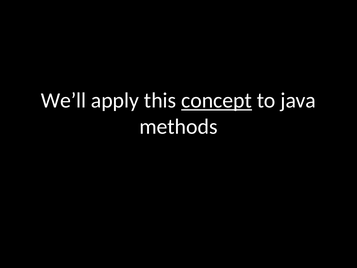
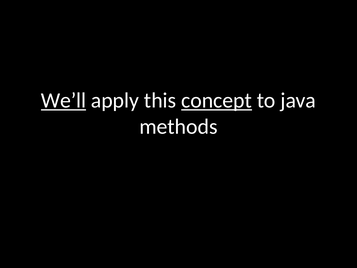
We’ll underline: none -> present
